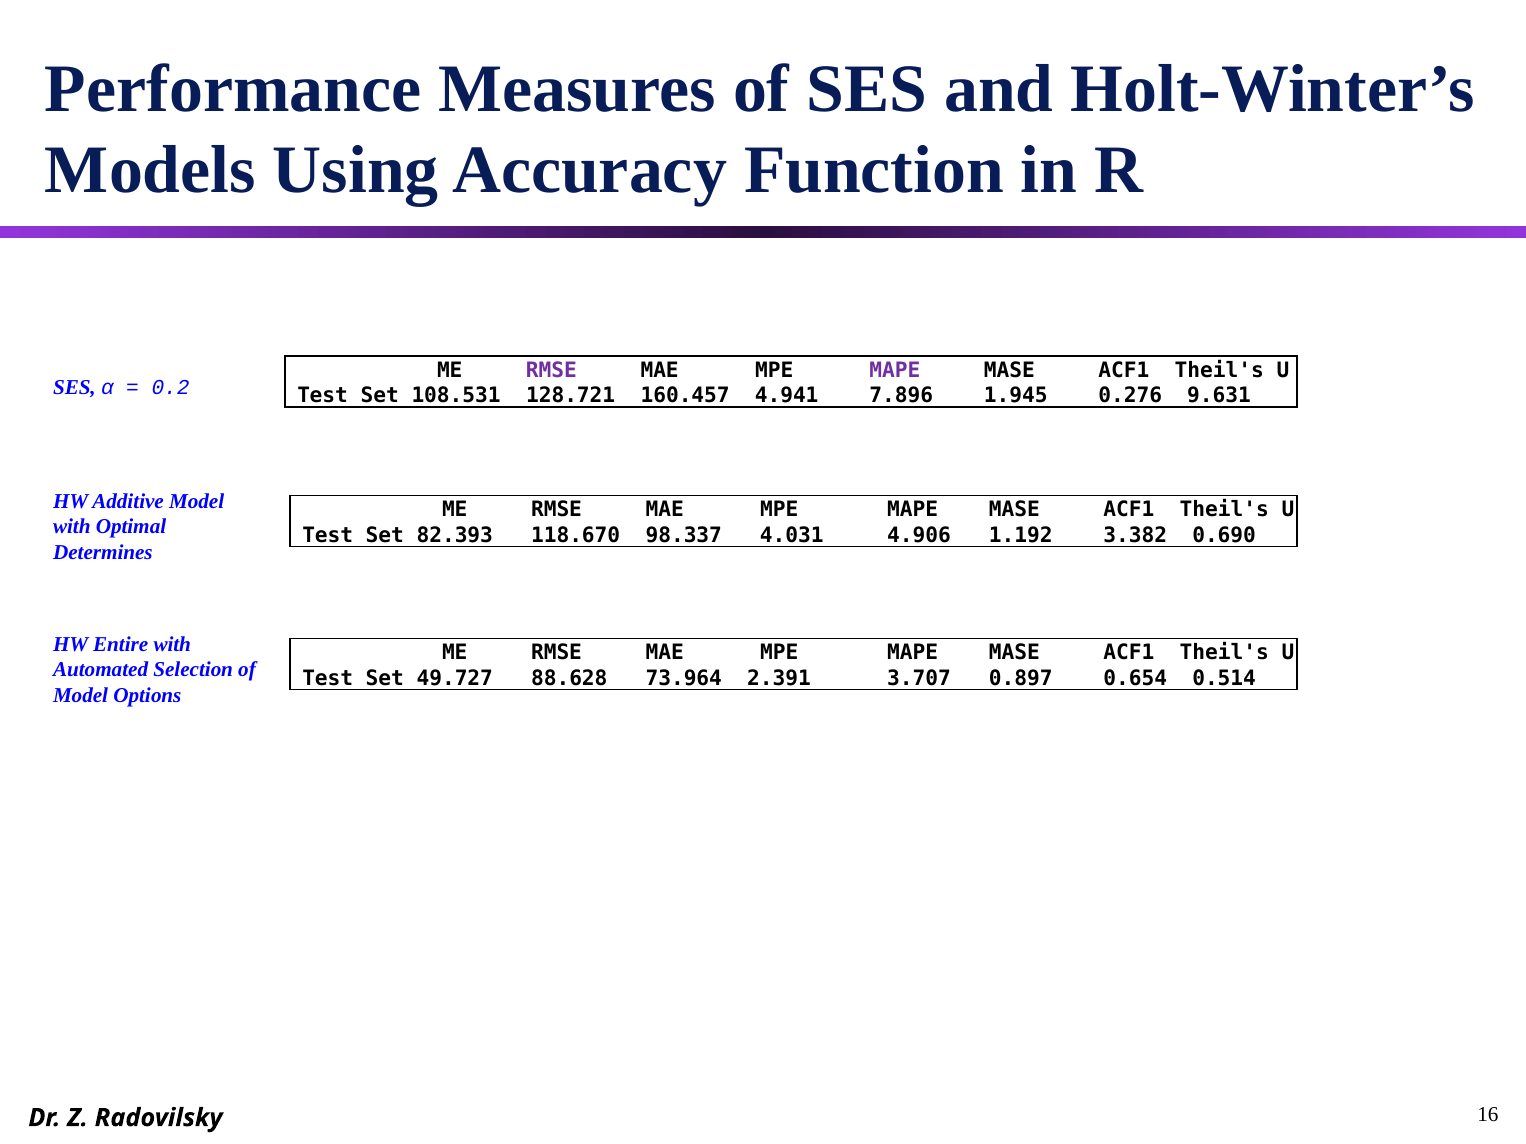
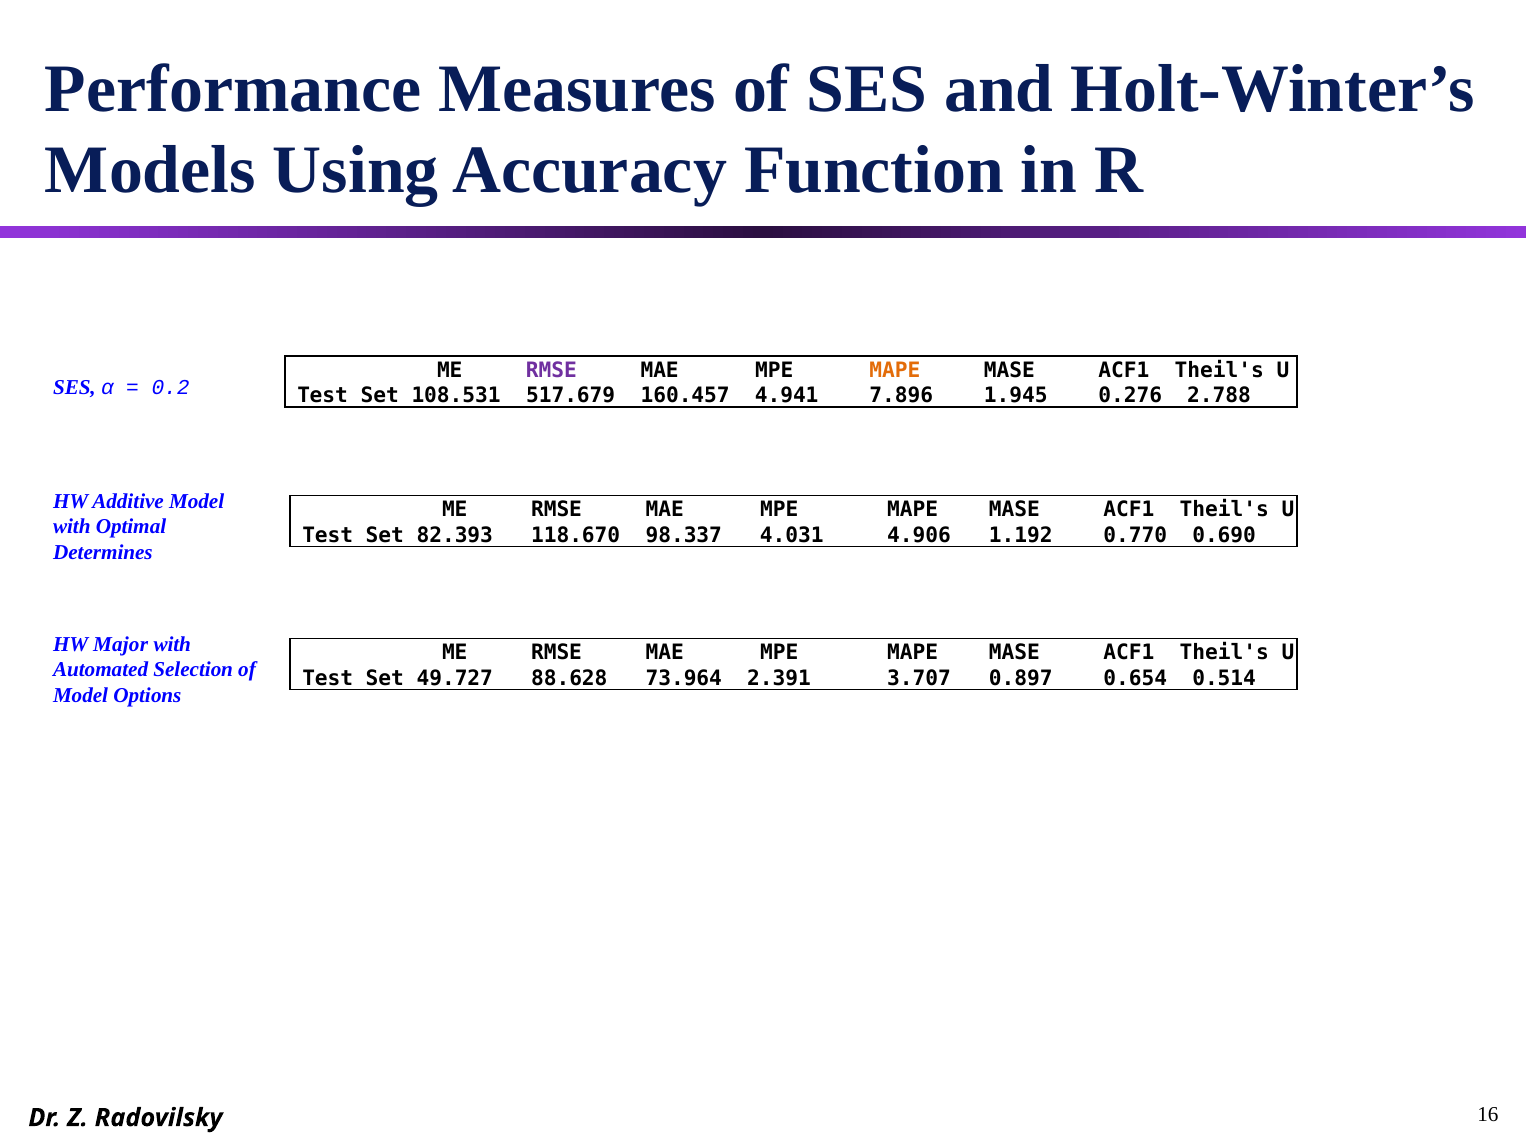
MAPE at (895, 370) colour: purple -> orange
128.721: 128.721 -> 517.679
9.631: 9.631 -> 2.788
3.382: 3.382 -> 0.770
Entire: Entire -> Major
